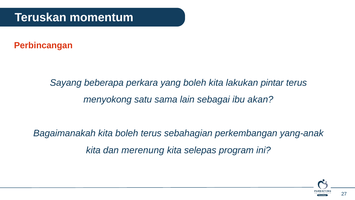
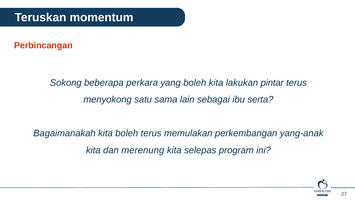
Sayang: Sayang -> Sokong
akan: akan -> serta
sebahagian: sebahagian -> memulakan
